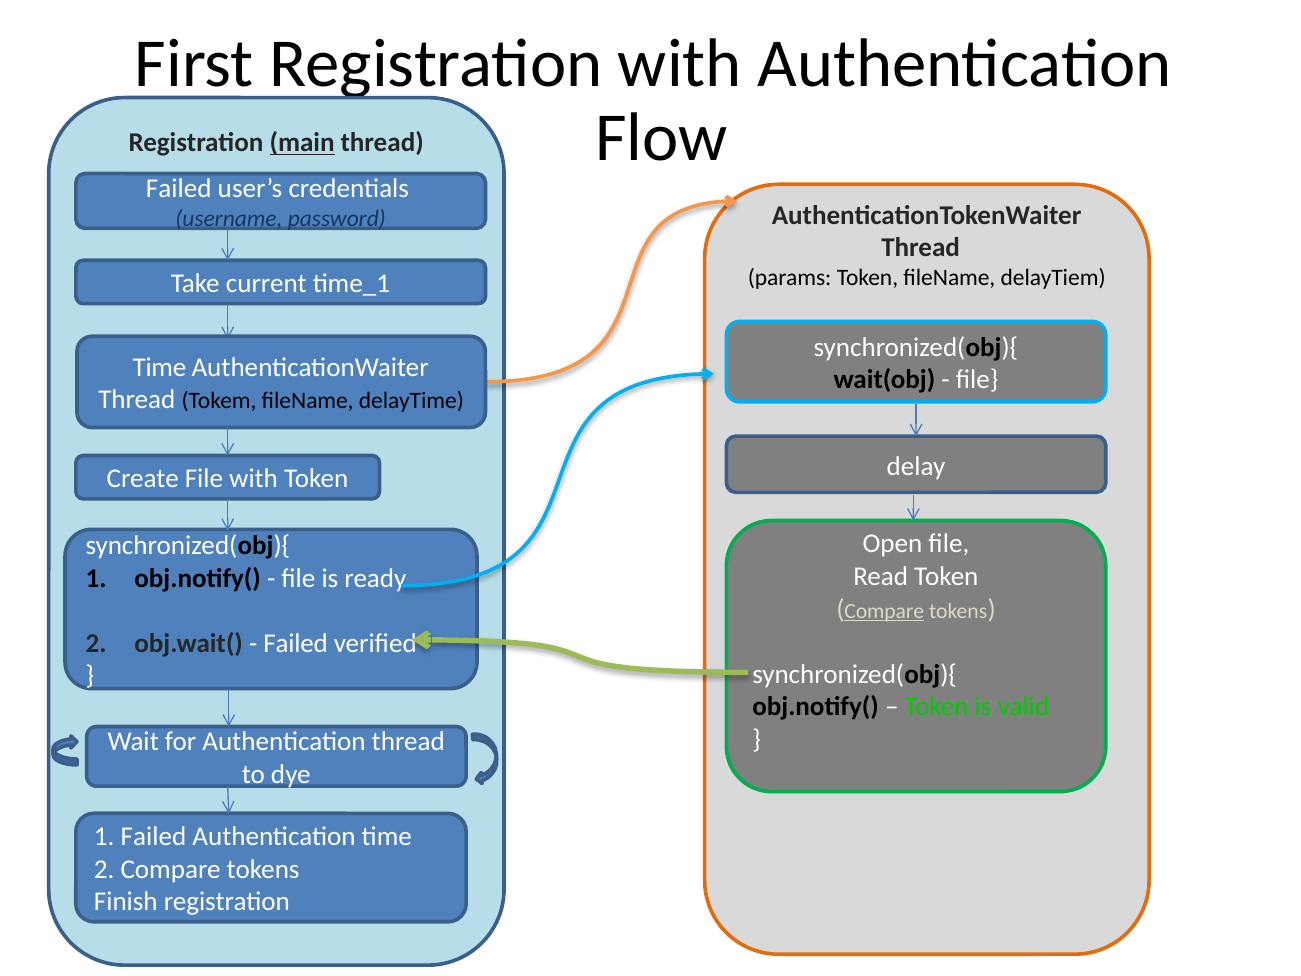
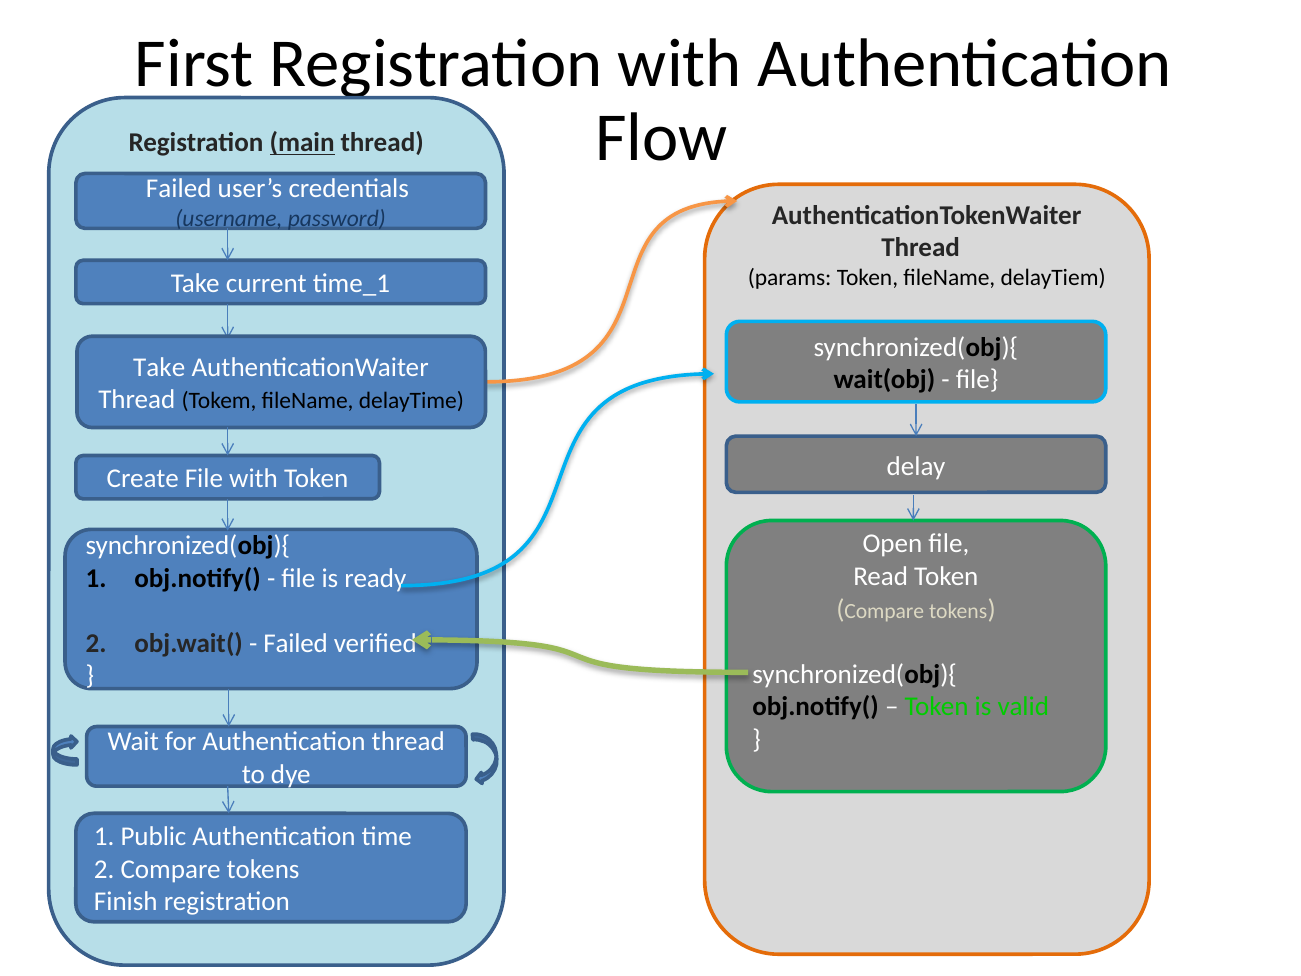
Time at (159, 367): Time -> Take
Compare at (884, 611) underline: present -> none
1 Failed: Failed -> Public
